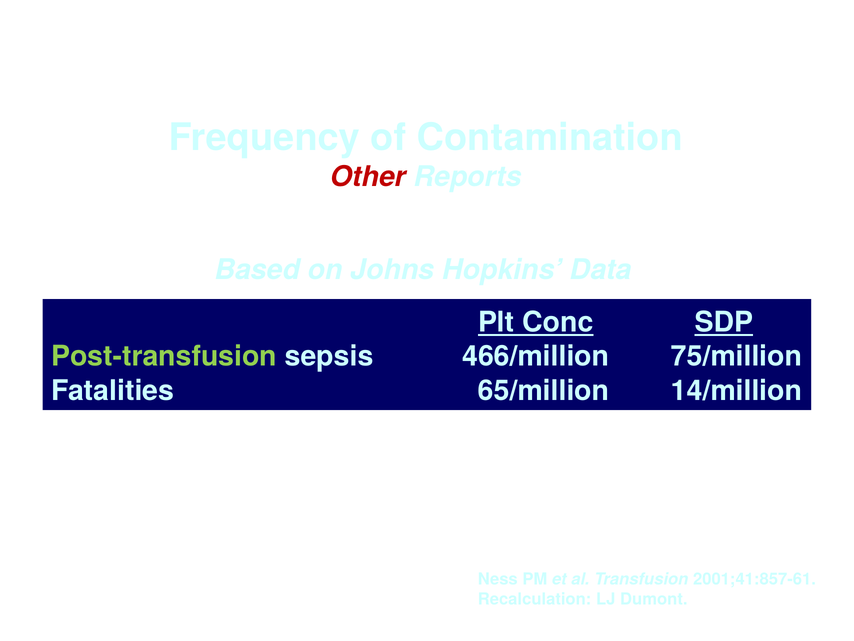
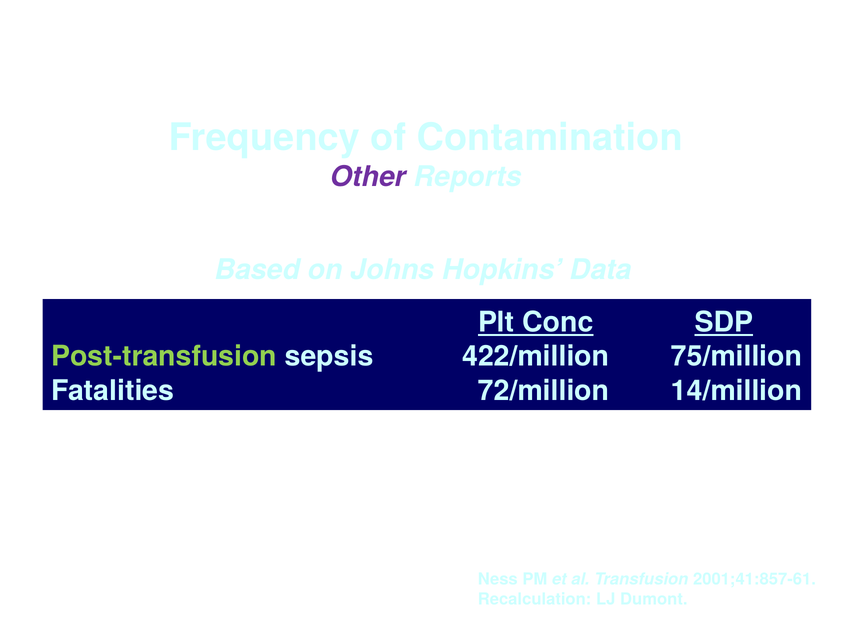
Other colour: red -> purple
466/million: 466/million -> 422/million
65/million: 65/million -> 72/million
